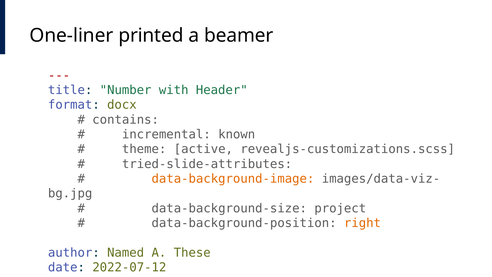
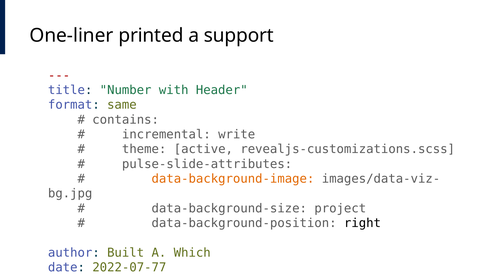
beamer: beamer -> support
docx: docx -> same
known: known -> write
tried-slide-attributes: tried-slide-attributes -> pulse-slide-attributes
right colour: orange -> black
Named: Named -> Built
These: These -> Which
2022-07-12: 2022-07-12 -> 2022-07-77
